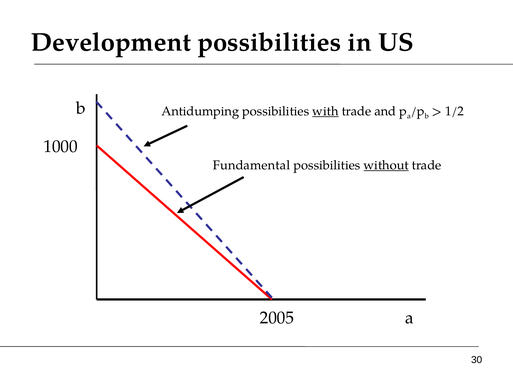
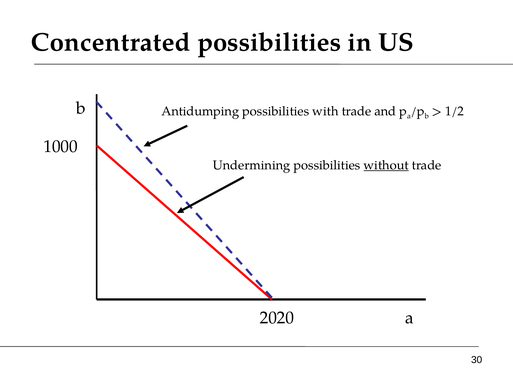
Development: Development -> Concentrated
with underline: present -> none
Fundamental: Fundamental -> Undermining
2005: 2005 -> 2020
